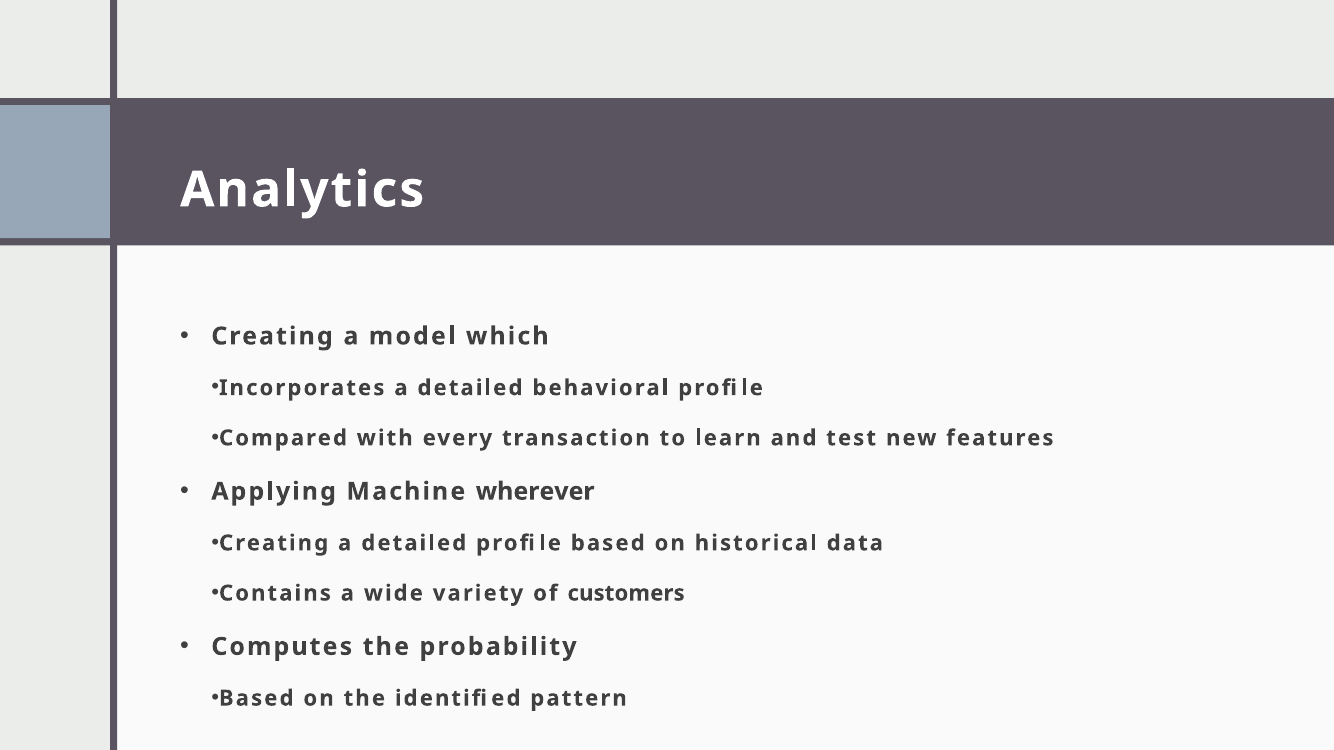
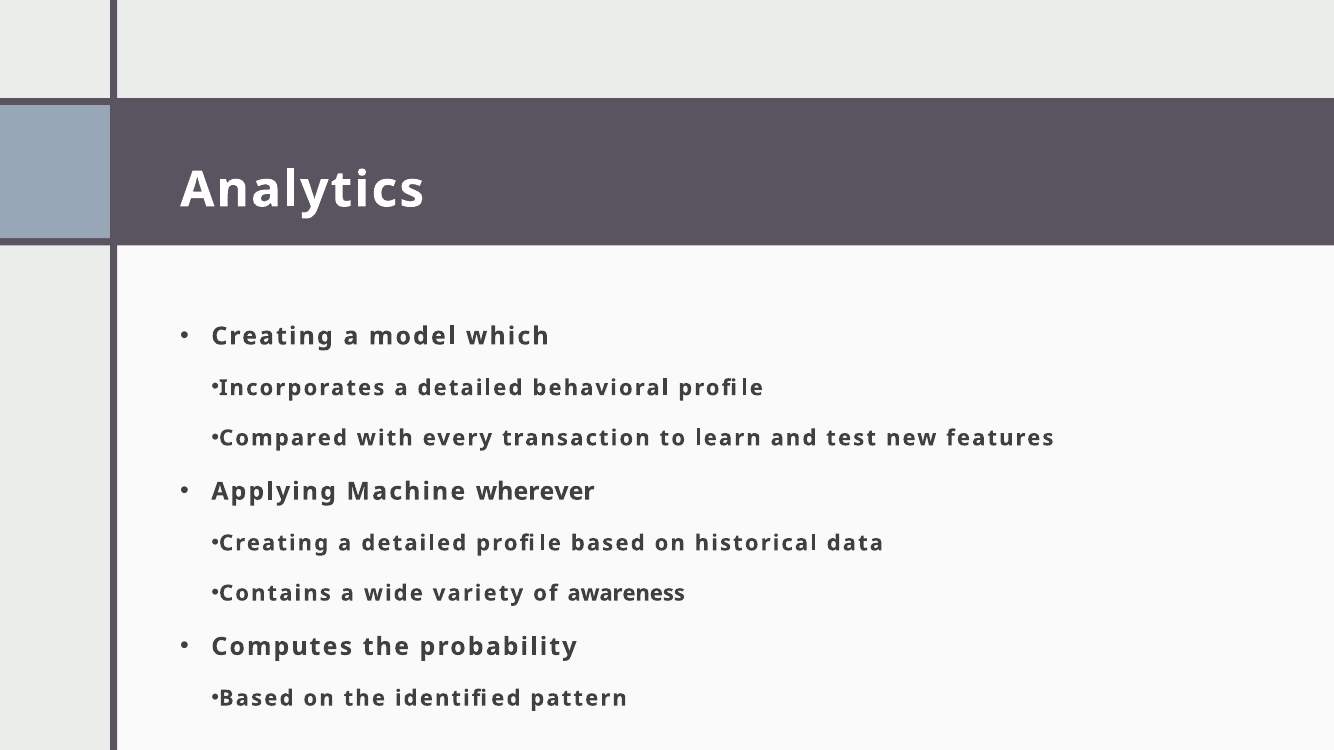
customers: customers -> awareness
